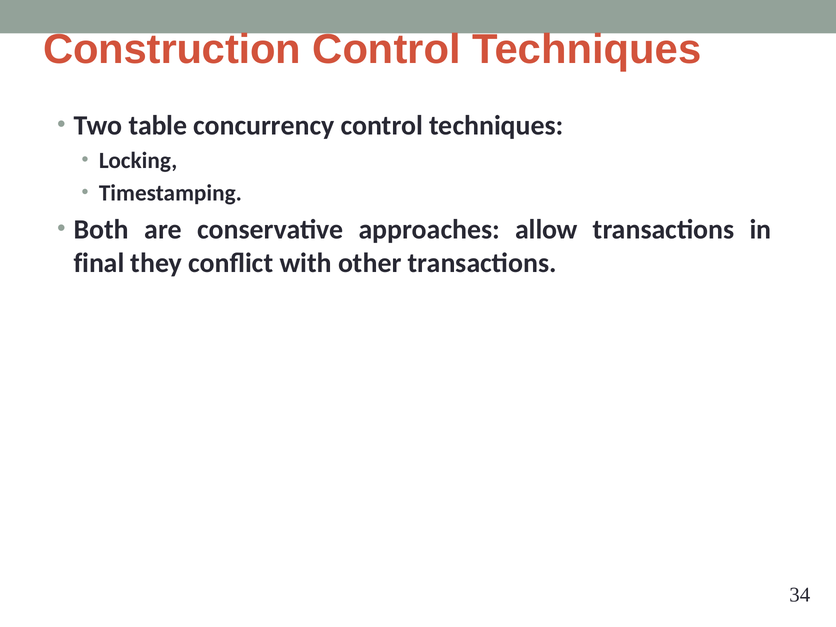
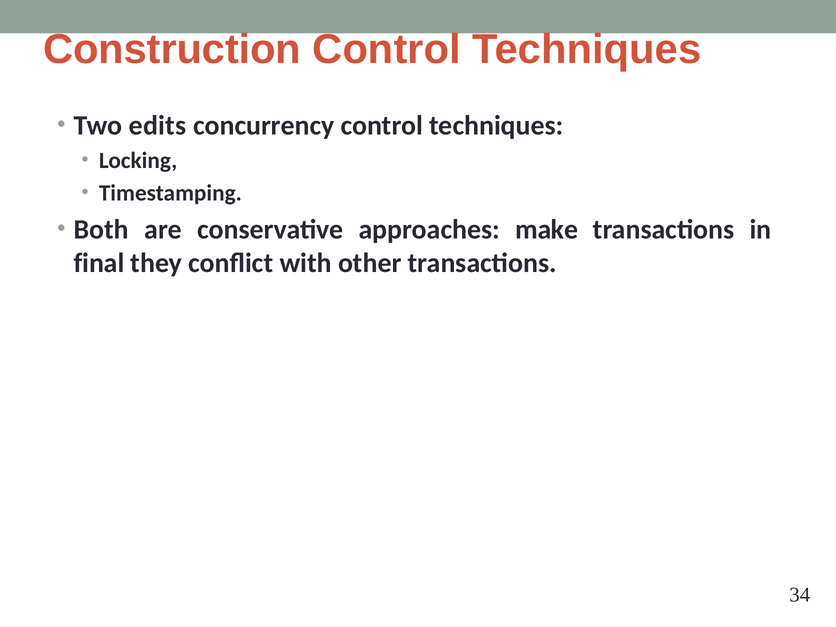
table: table -> edits
allow: allow -> make
